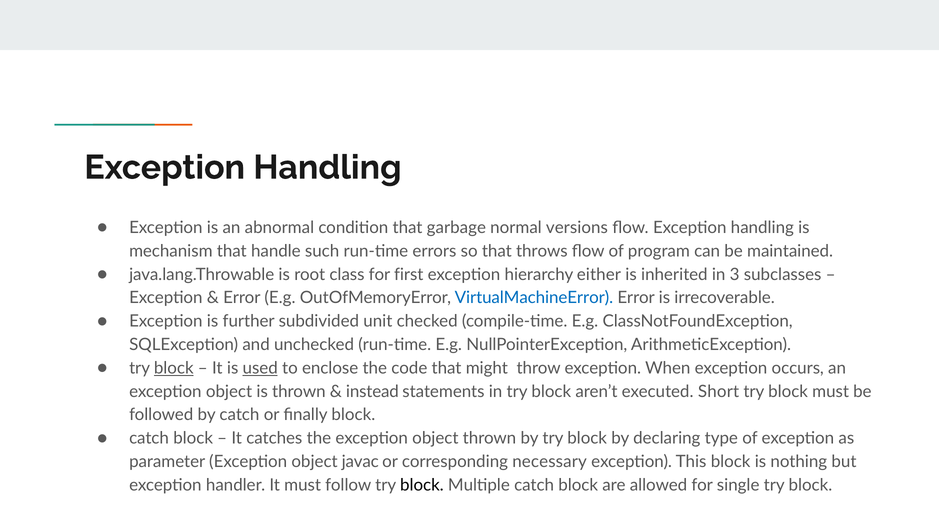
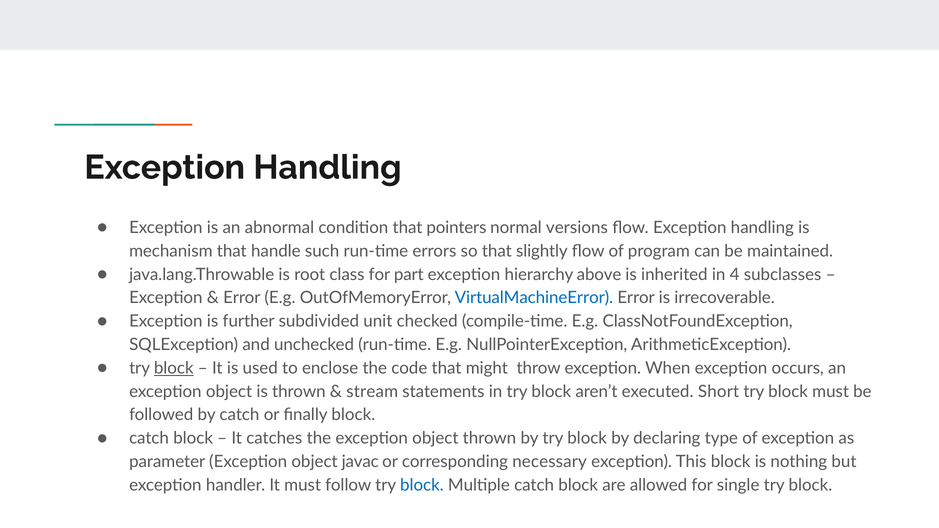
garbage: garbage -> pointers
throws: throws -> slightly
first: first -> part
either: either -> above
3: 3 -> 4
used underline: present -> none
instead: instead -> stream
block at (422, 485) colour: black -> blue
